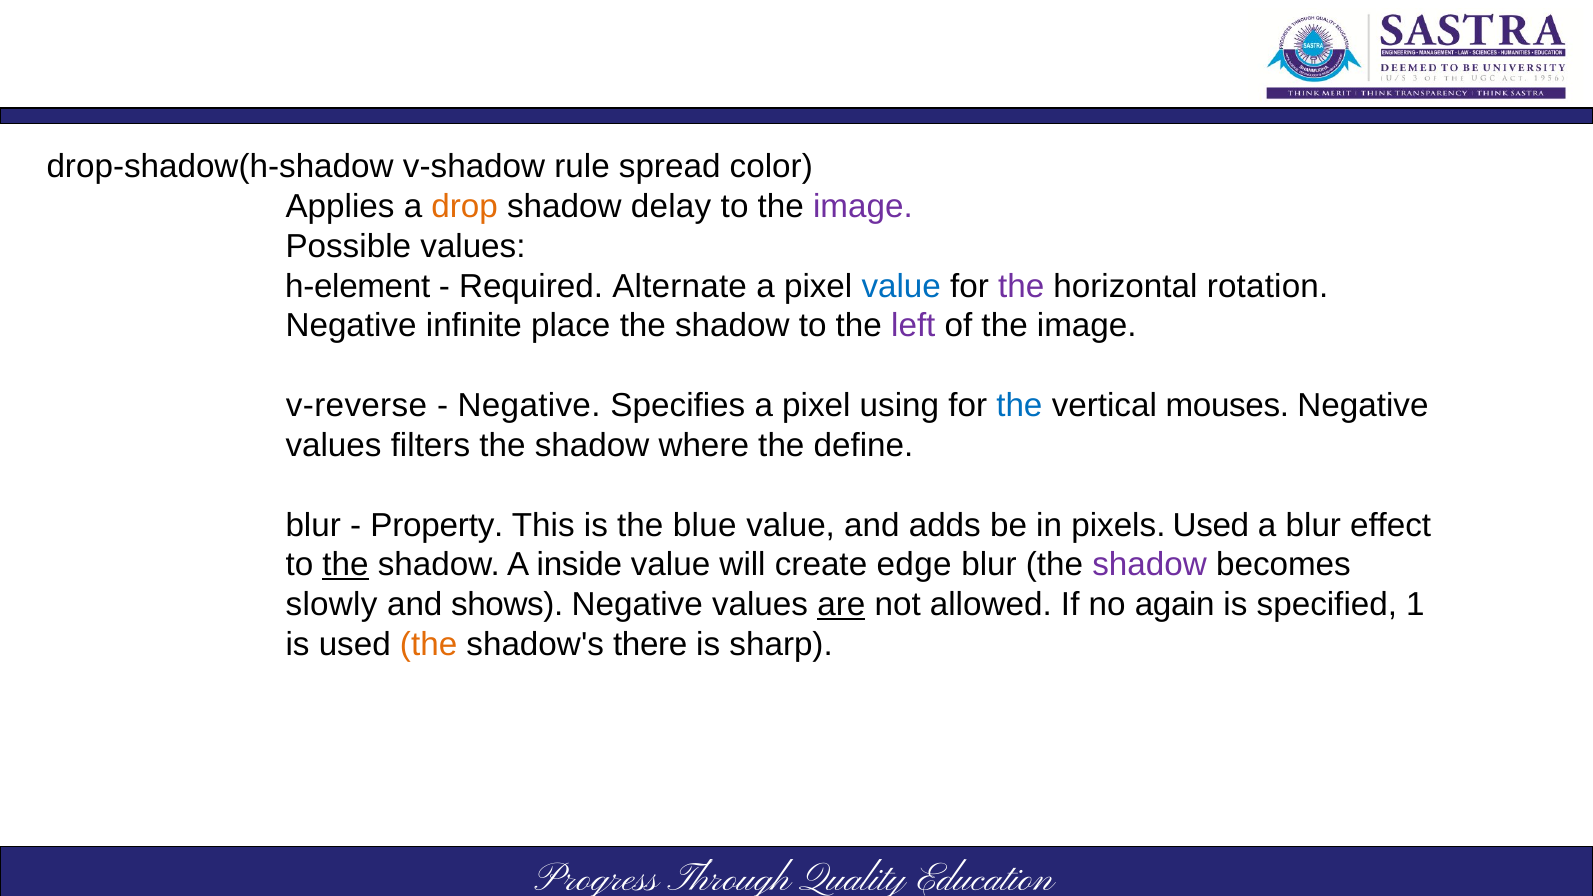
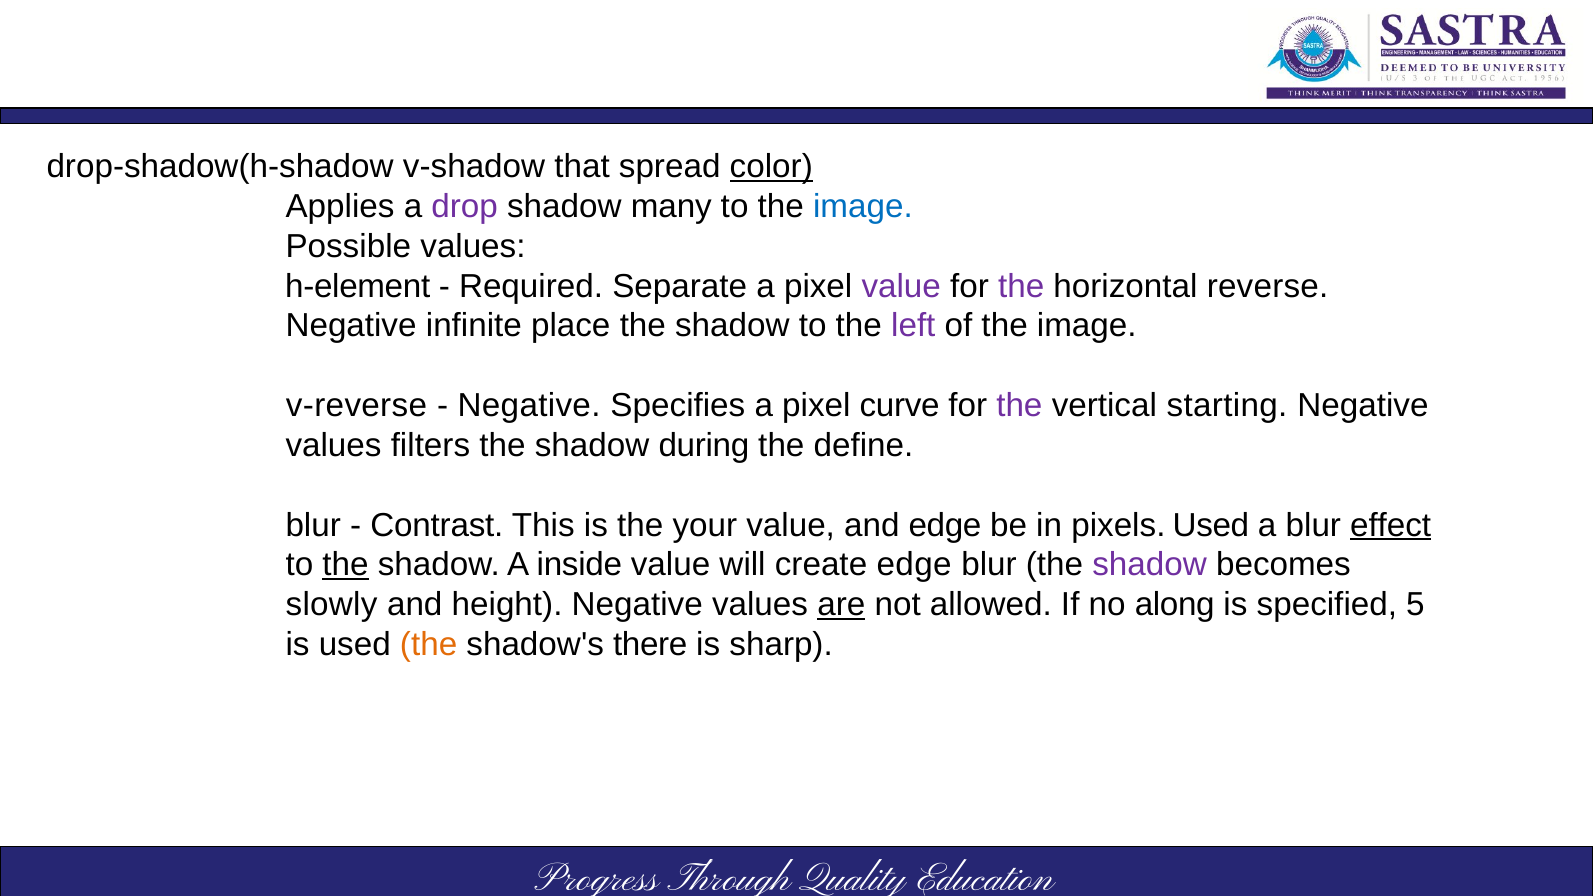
rule: rule -> that
color underline: none -> present
drop colour: orange -> purple
delay: delay -> many
image at (863, 206) colour: purple -> blue
Alternate: Alternate -> Separate
value at (901, 286) colour: blue -> purple
rotation: rotation -> reverse
using: using -> curve
the at (1019, 406) colour: blue -> purple
mouses: mouses -> starting
where: where -> during
Property: Property -> Contrast
blue: blue -> your
and adds: adds -> edge
effect underline: none -> present
shows: shows -> height
again: again -> along
1: 1 -> 5
